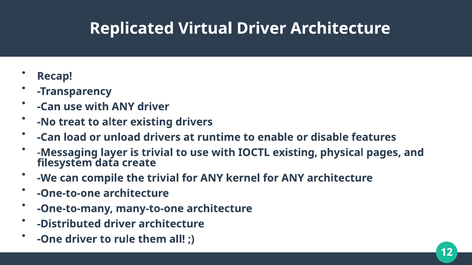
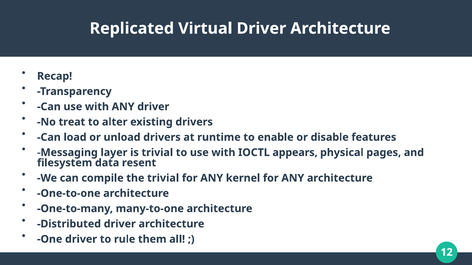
IOCTL existing: existing -> appears
create: create -> resent
